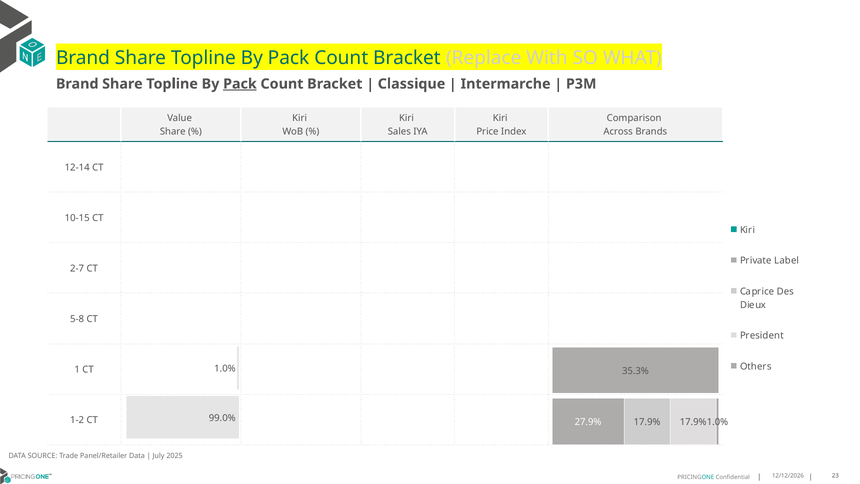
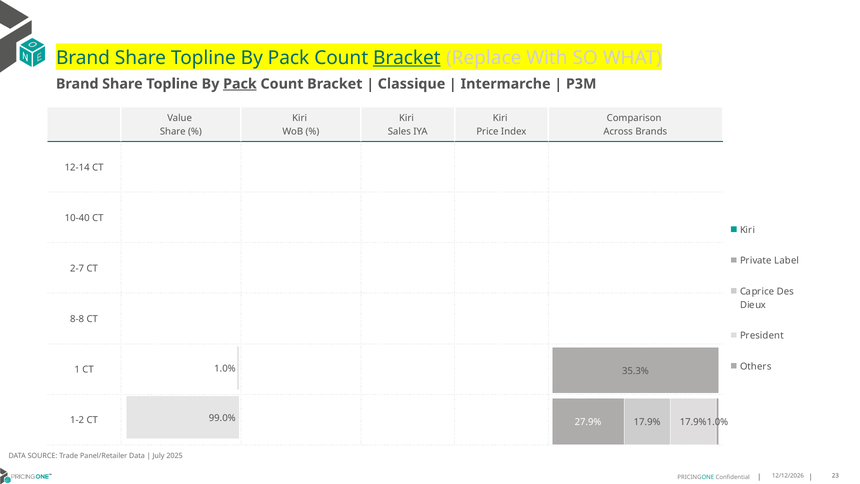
Bracket at (407, 58) underline: none -> present
10-15: 10-15 -> 10-40
5-8: 5-8 -> 8-8
